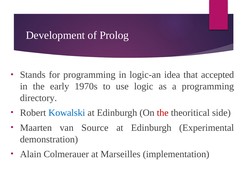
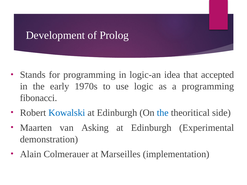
directory: directory -> fibonacci
the at (163, 113) colour: red -> blue
Source: Source -> Asking
